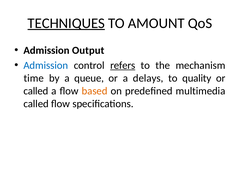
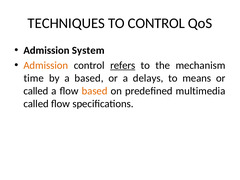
TECHNIQUES underline: present -> none
TO AMOUNT: AMOUNT -> CONTROL
Output: Output -> System
Admission at (46, 65) colour: blue -> orange
a queue: queue -> based
quality: quality -> means
